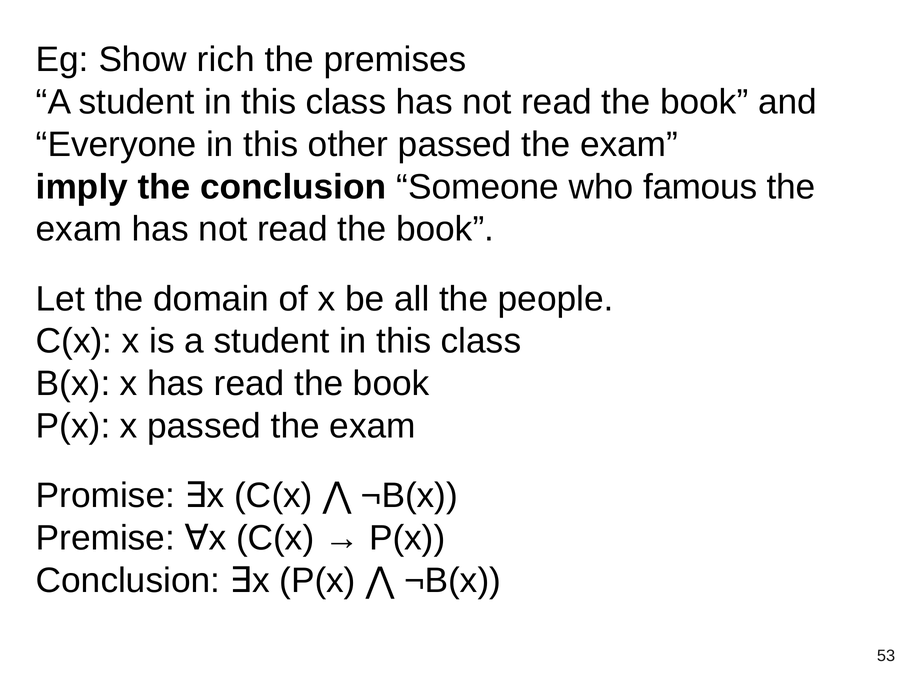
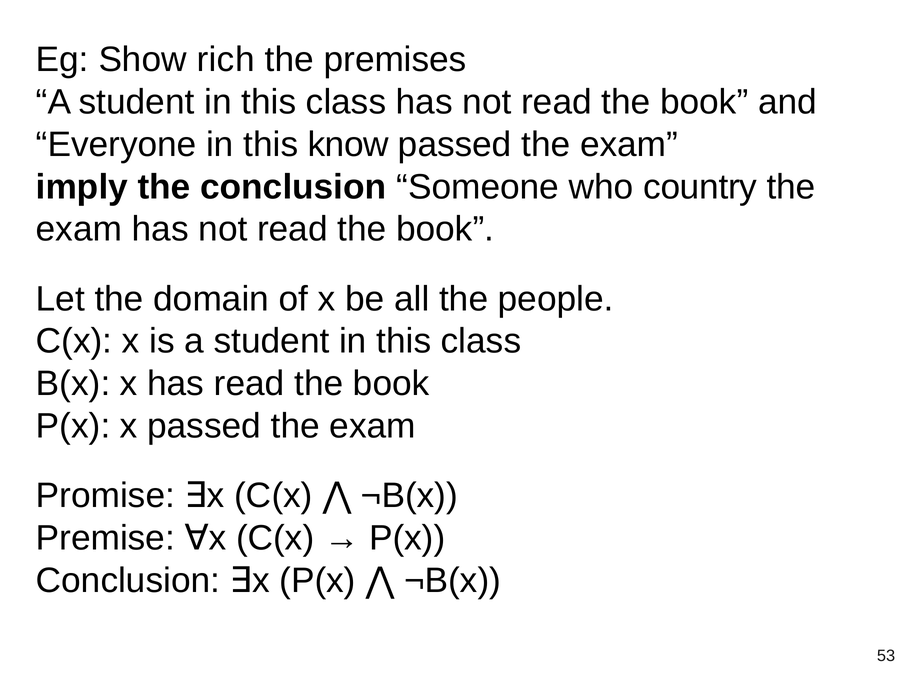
other: other -> know
famous: famous -> country
